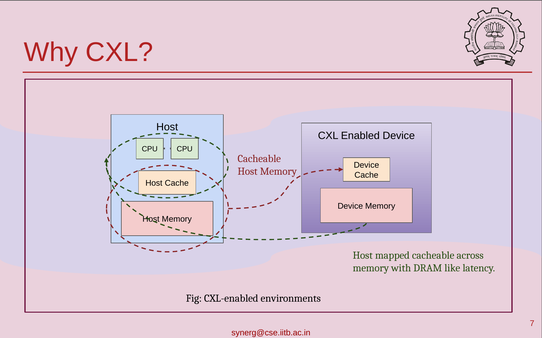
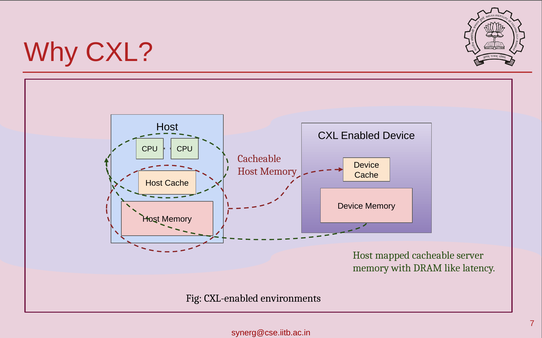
across: across -> server
